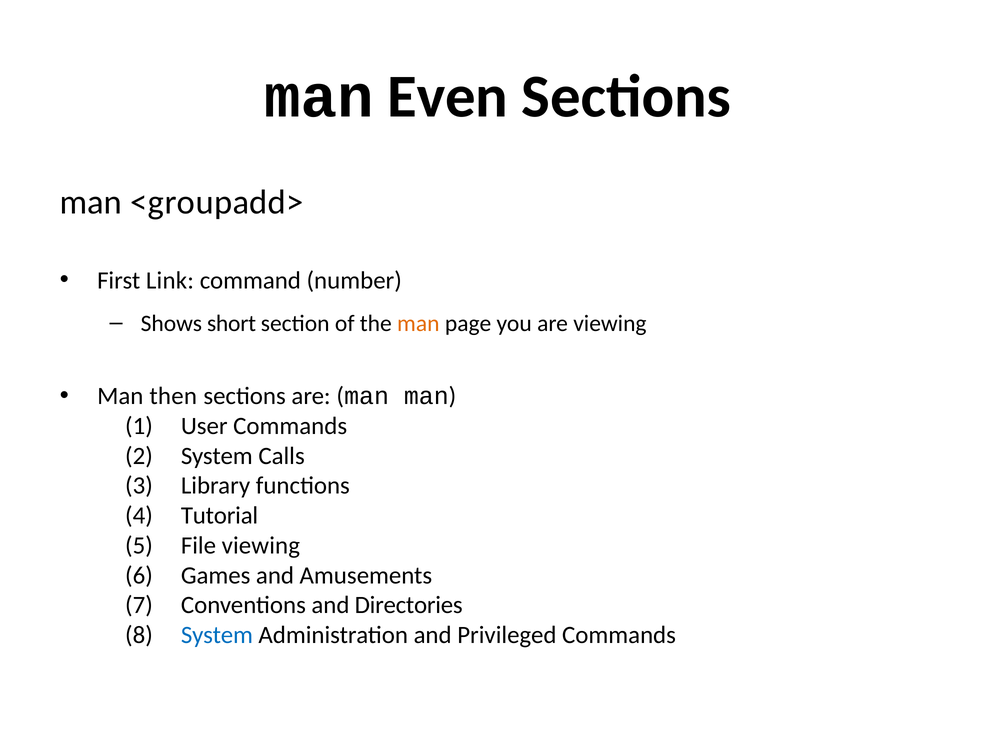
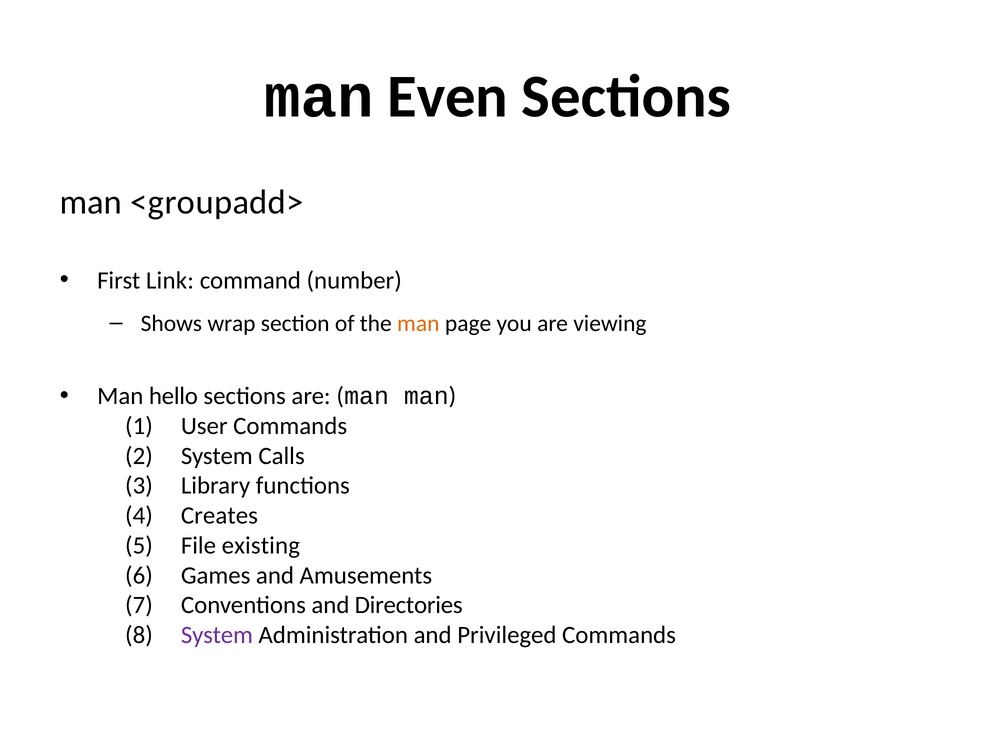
short: short -> wrap
then: then -> hello
Tutorial: Tutorial -> Creates
File viewing: viewing -> existing
System at (217, 635) colour: blue -> purple
